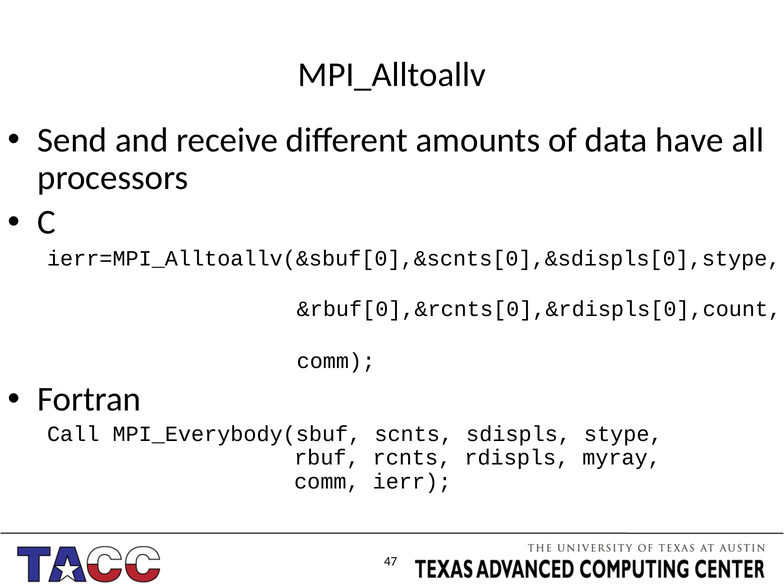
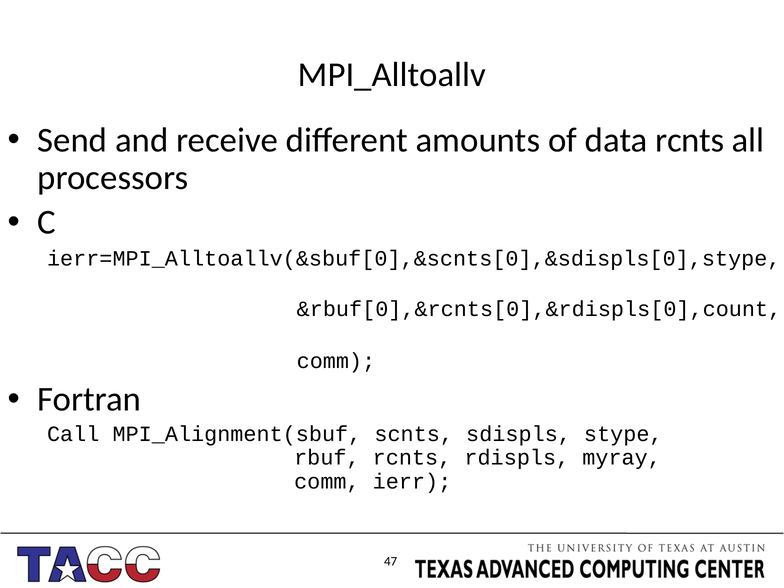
data have: have -> rcnts
MPI_Everybody(sbuf: MPI_Everybody(sbuf -> MPI_Alignment(sbuf
